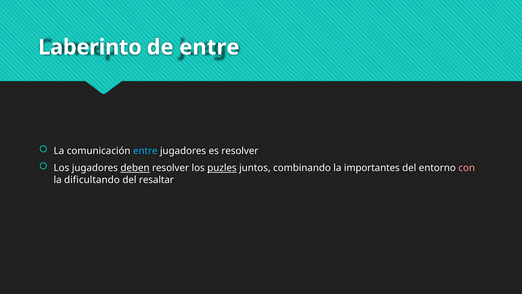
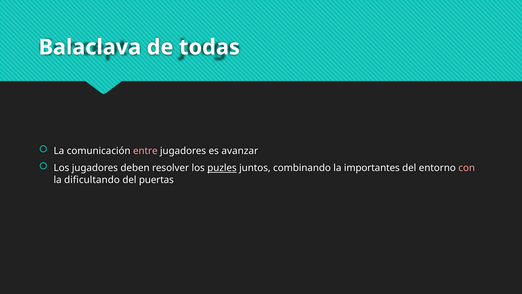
Laberinto: Laberinto -> Balaclava
de entre: entre -> todas
entre at (145, 151) colour: light blue -> pink
es resolver: resolver -> avanzar
deben underline: present -> none
resaltar: resaltar -> puertas
